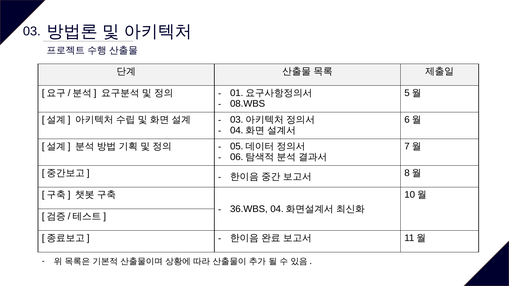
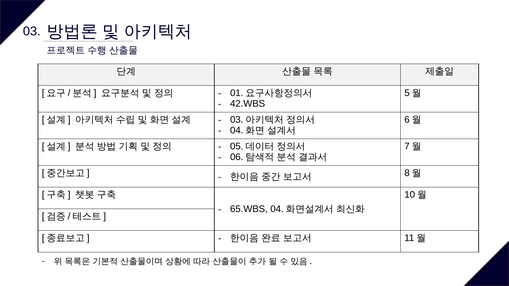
08.WBS: 08.WBS -> 42.WBS
36.WBS: 36.WBS -> 65.WBS
